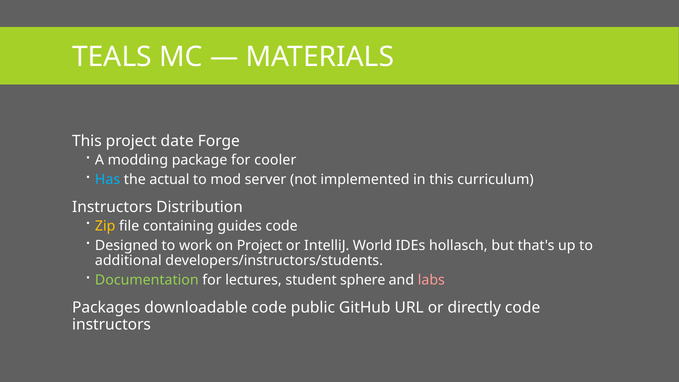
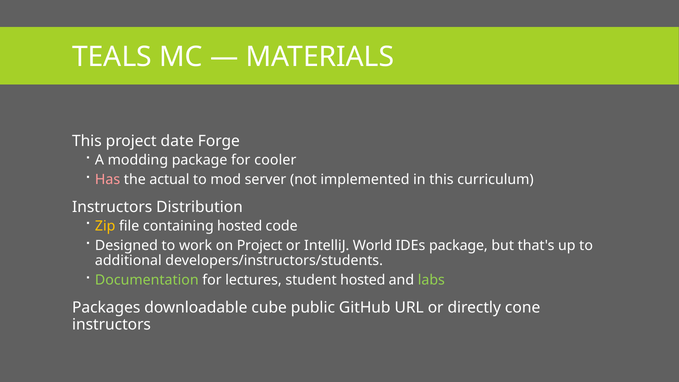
Has colour: light blue -> pink
containing guides: guides -> hosted
IDEs hollasch: hollasch -> package
student sphere: sphere -> hosted
labs colour: pink -> light green
downloadable code: code -> cube
directly code: code -> cone
